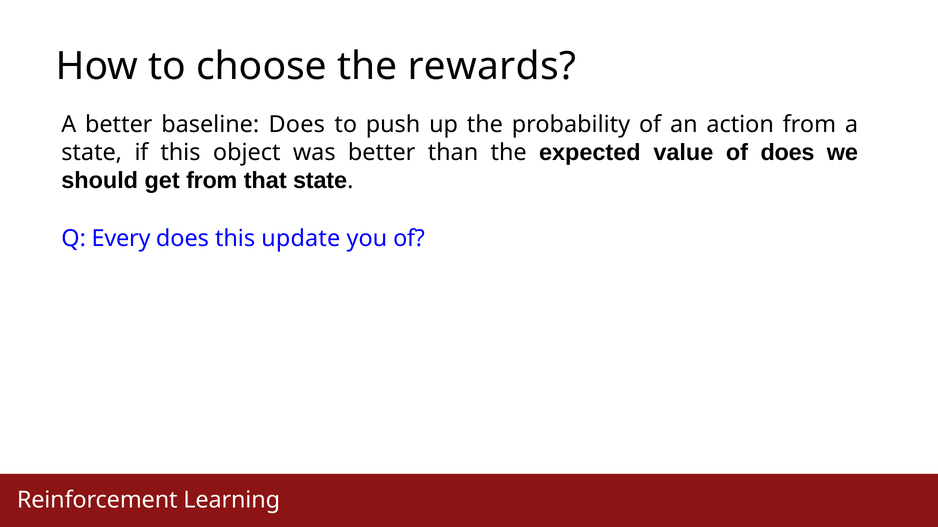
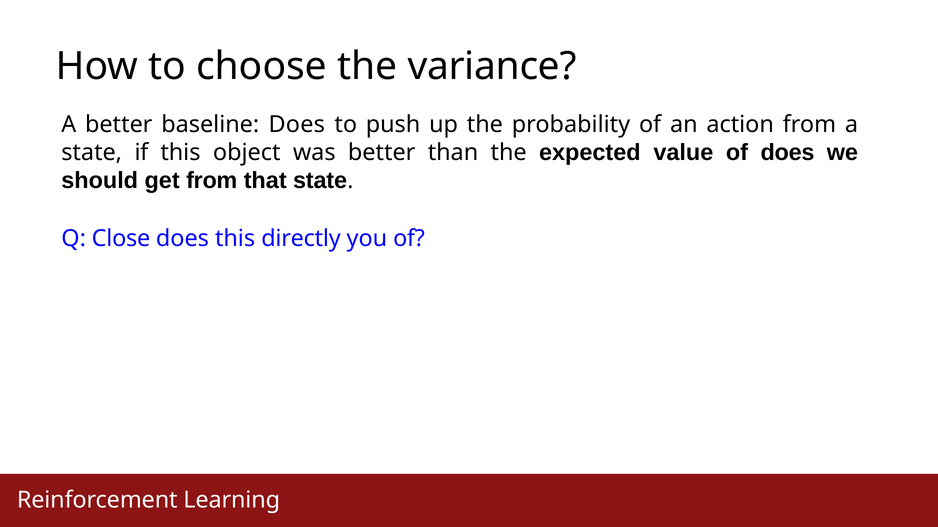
rewards: rewards -> variance
Every: Every -> Close
update: update -> directly
